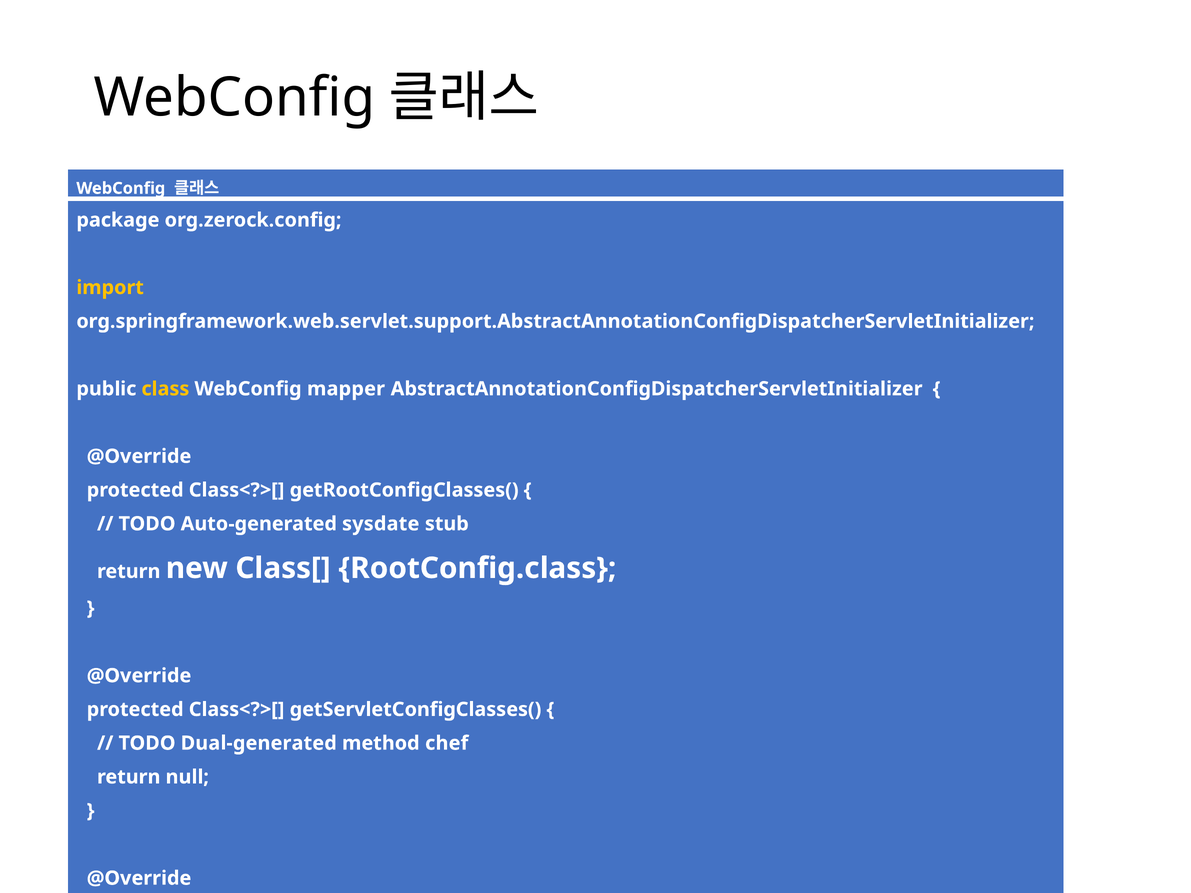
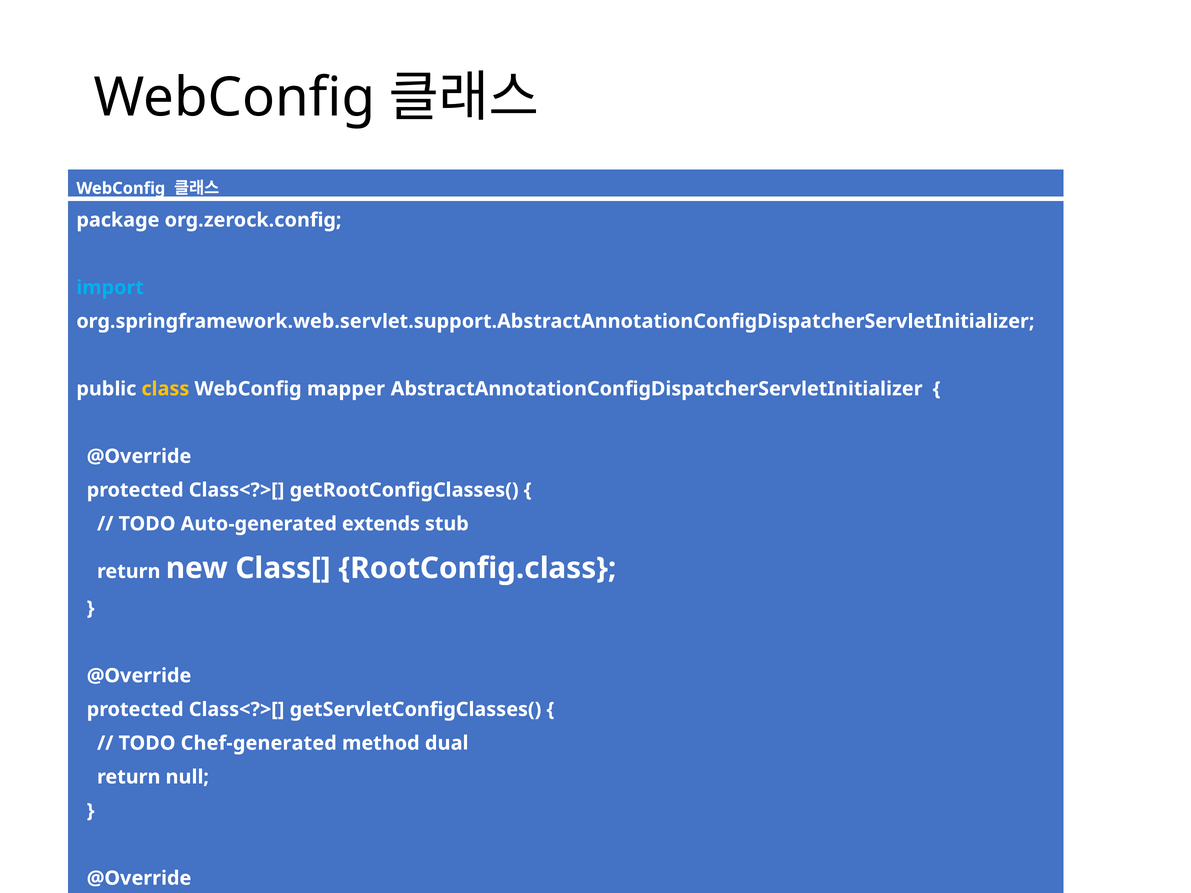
import colour: yellow -> light blue
sysdate: sysdate -> extends
Dual-generated: Dual-generated -> Chef-generated
chef: chef -> dual
